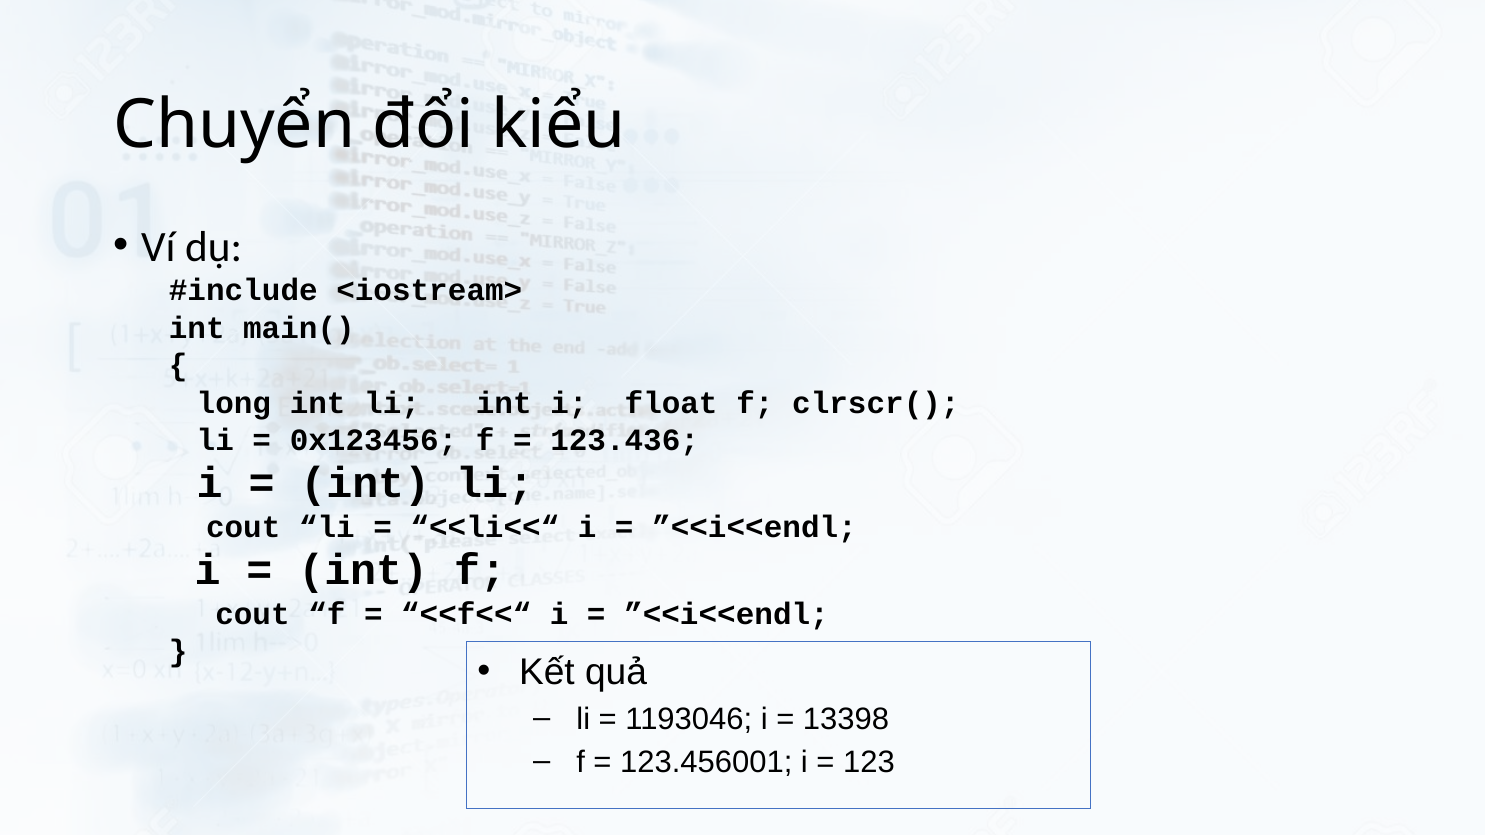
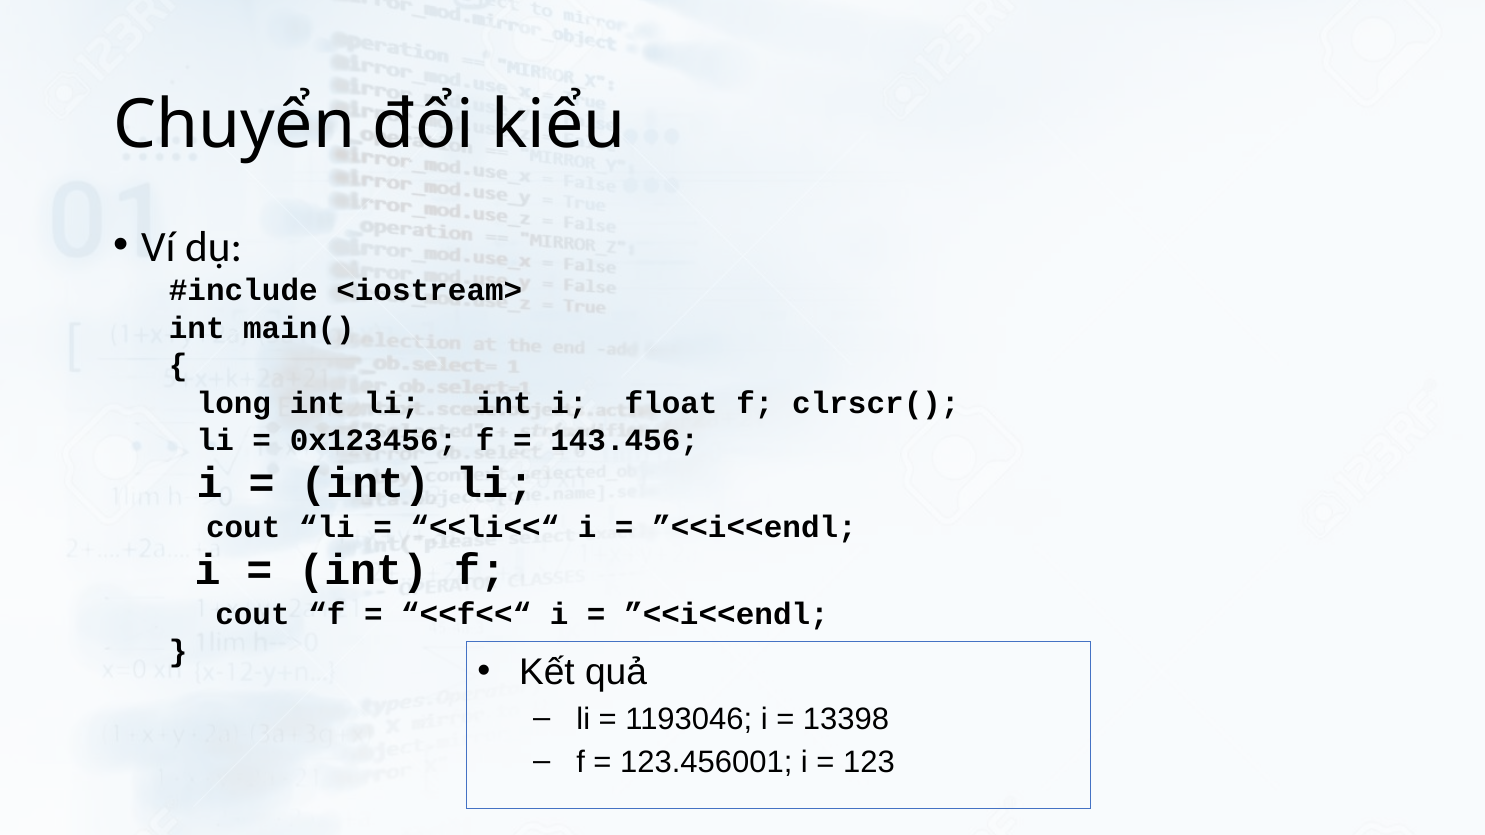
123.436: 123.436 -> 143.456
